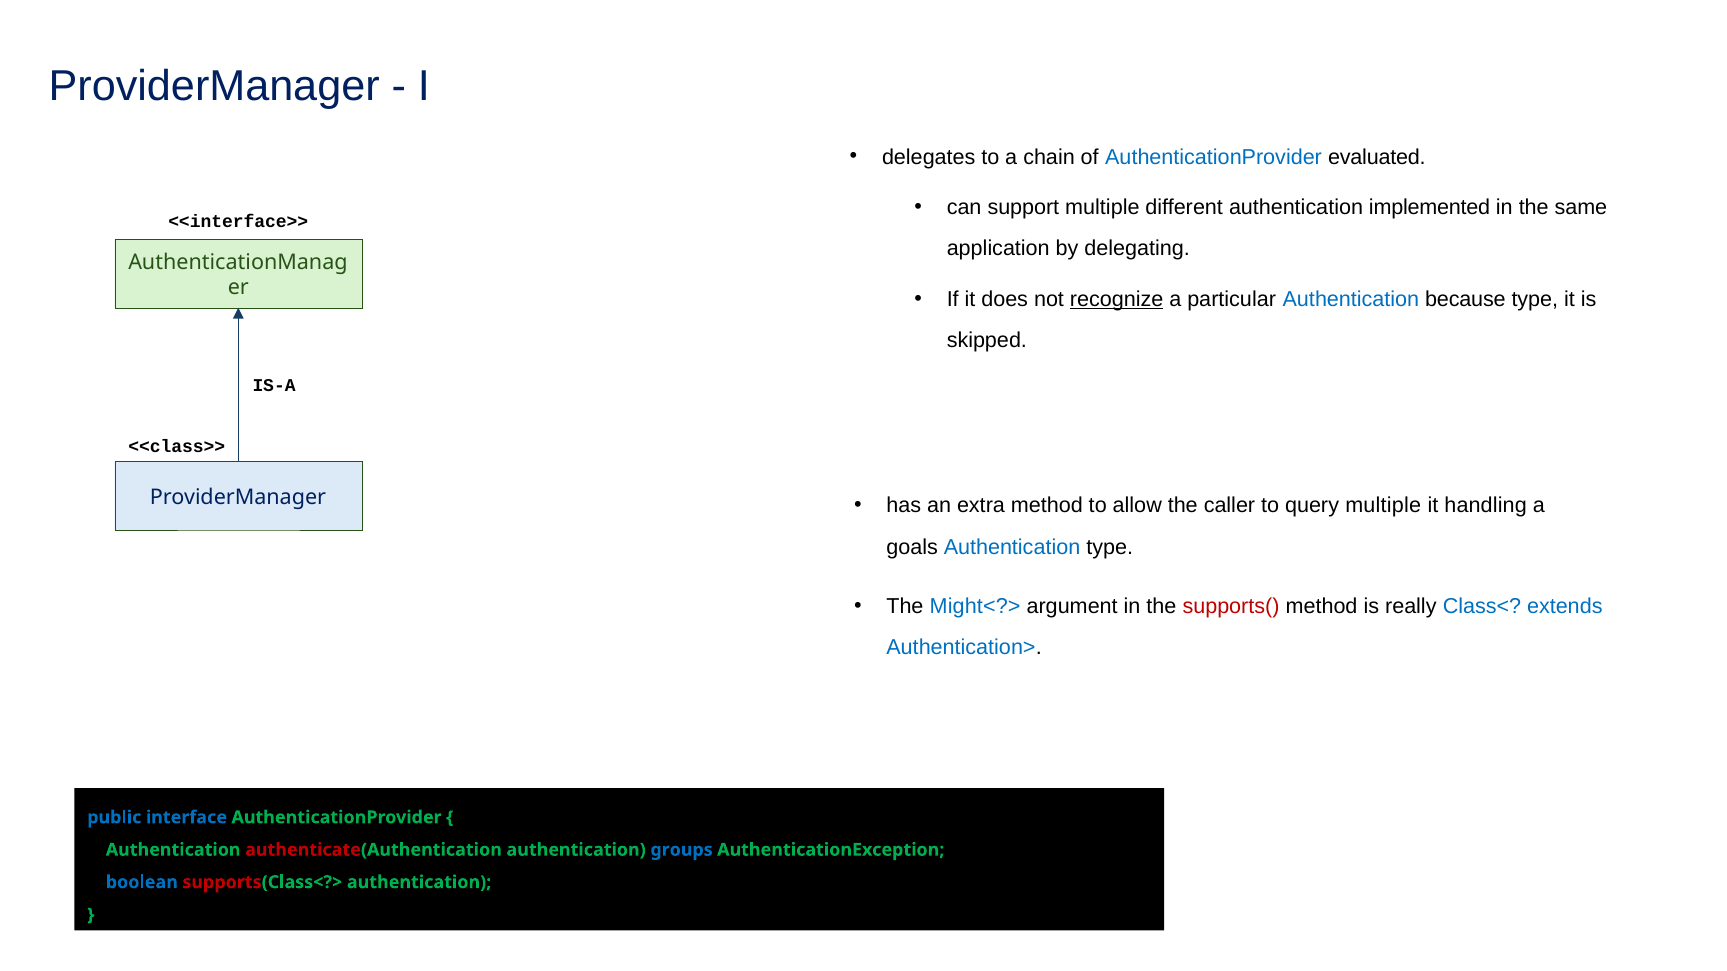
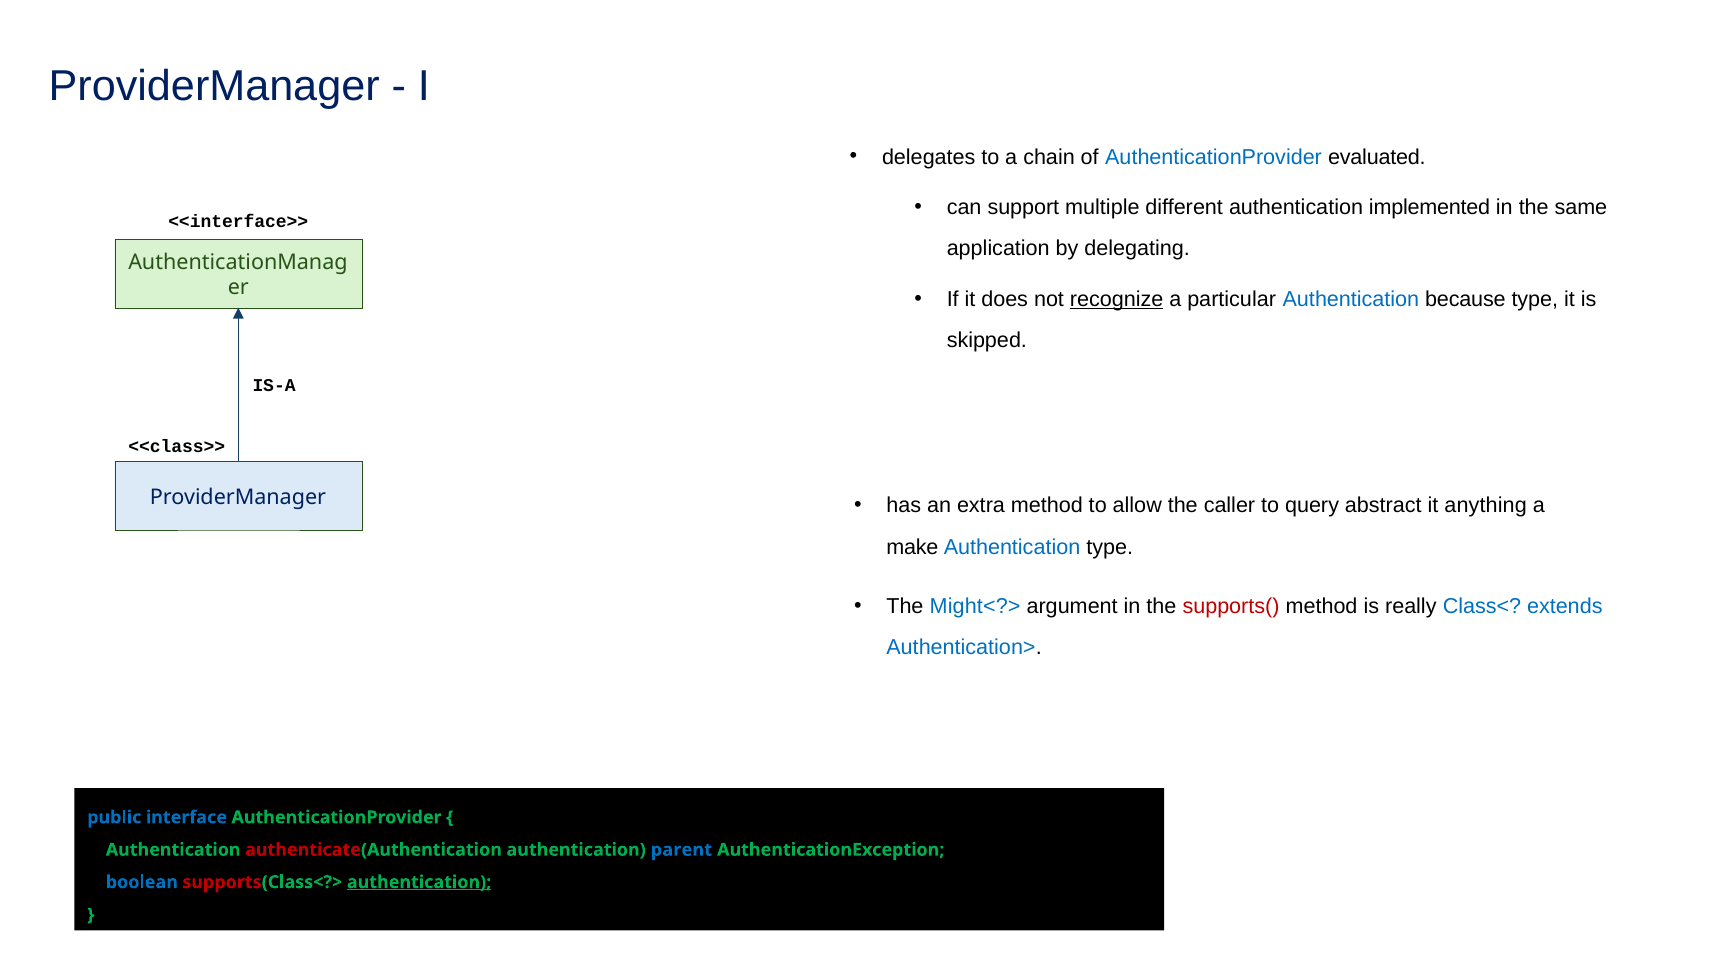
query multiple: multiple -> abstract
handling: handling -> anything
goals: goals -> make
groups: groups -> parent
authentication at (419, 883) underline: none -> present
